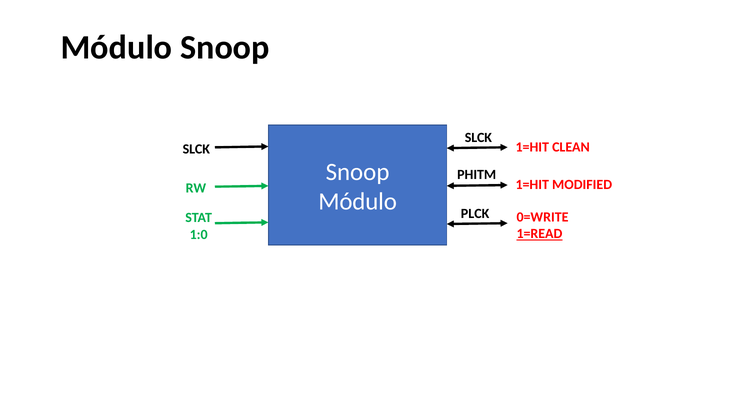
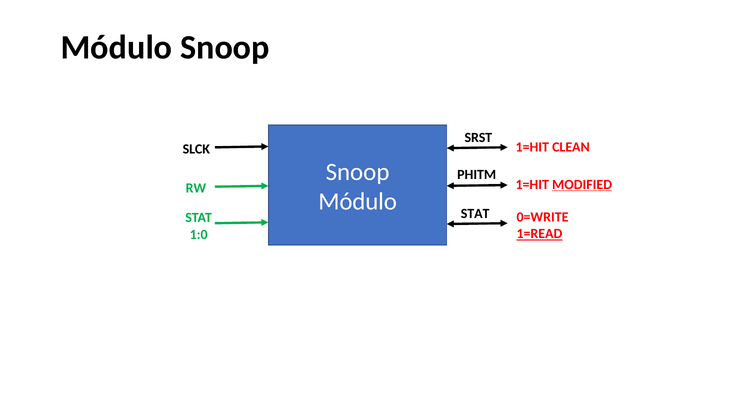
SLCK at (478, 137): SLCK -> SRST
MODIFIED underline: none -> present
PLCK at (475, 213): PLCK -> STAT
